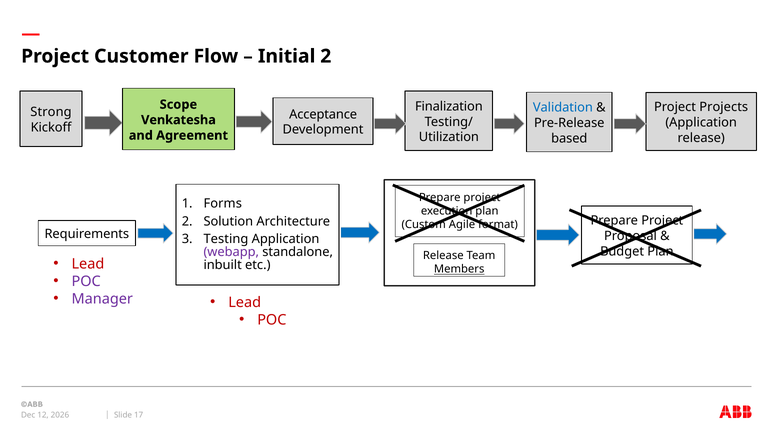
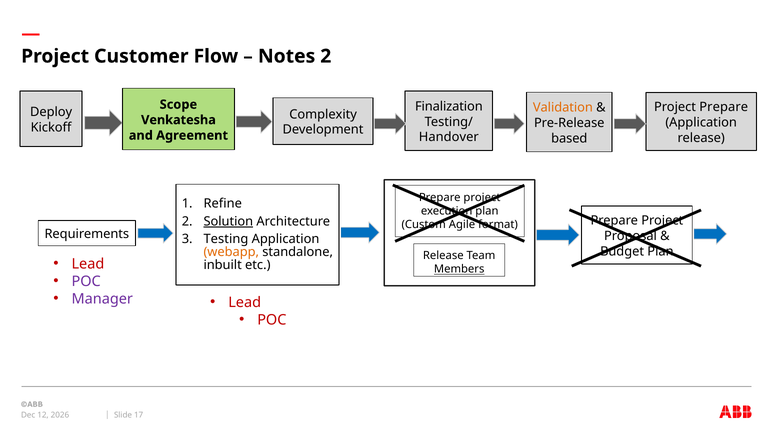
Initial: Initial -> Notes
Project Projects: Projects -> Prepare
Validation colour: blue -> orange
Strong: Strong -> Deploy
Acceptance: Acceptance -> Complexity
Utilization: Utilization -> Handover
Forms: Forms -> Refine
Solution underline: none -> present
webapp colour: purple -> orange
